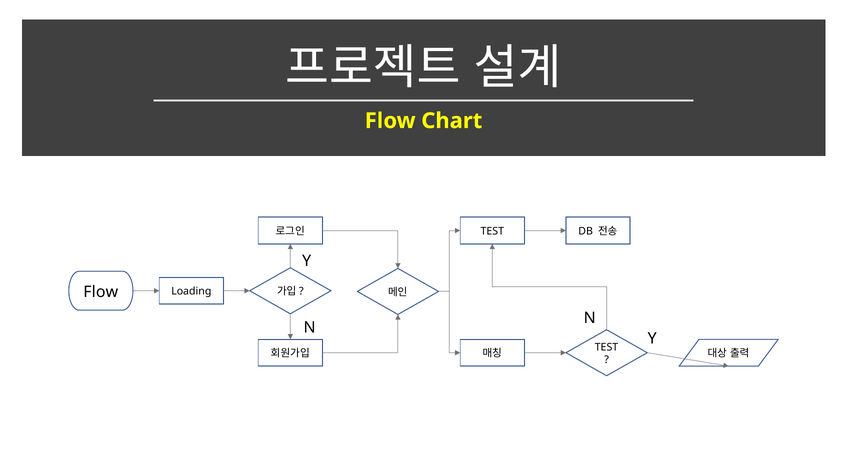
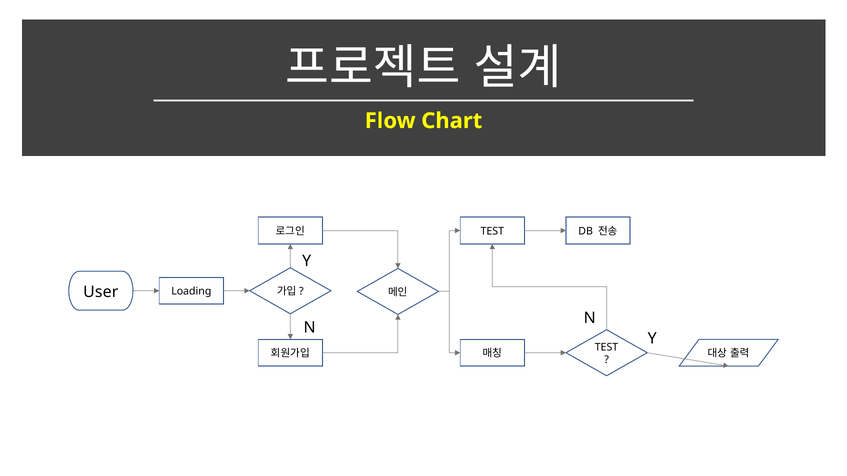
Flow at (101, 292): Flow -> User
